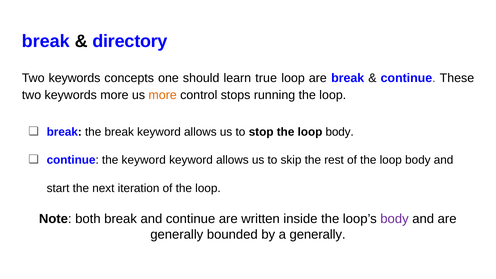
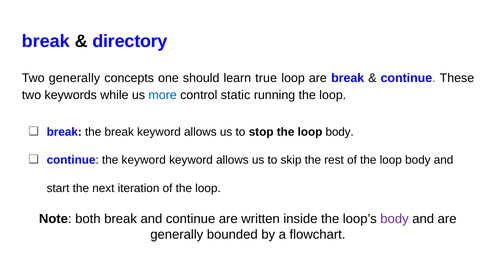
keywords at (75, 78): keywords -> generally
keywords more: more -> while
more at (163, 95) colour: orange -> blue
stops: stops -> static
a generally: generally -> flowchart
